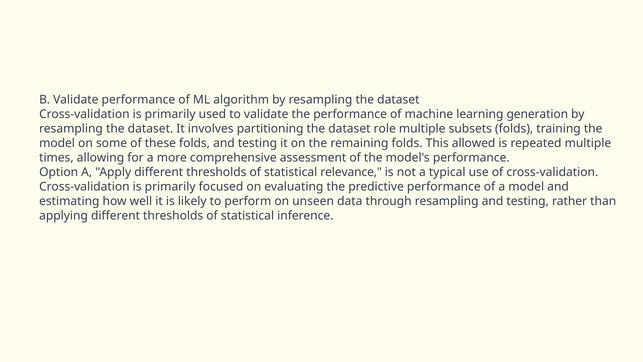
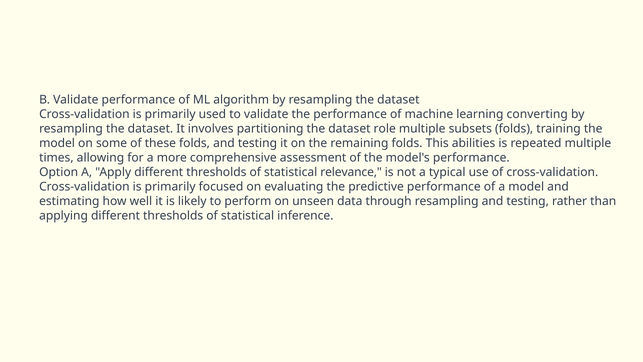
generation: generation -> converting
allowed: allowed -> abilities
